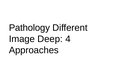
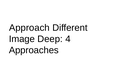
Pathology: Pathology -> Approach
